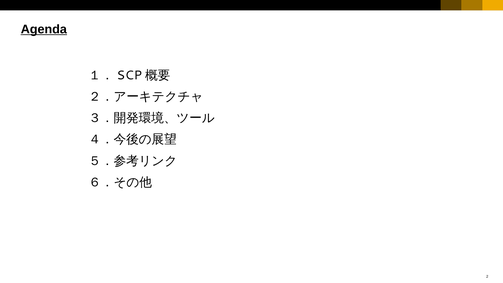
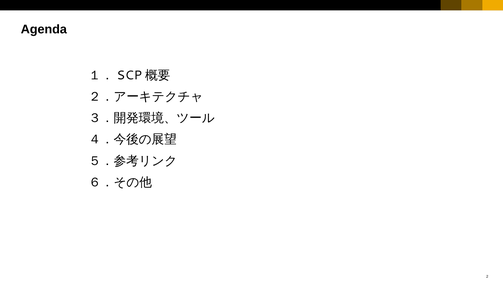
Agenda underline: present -> none
